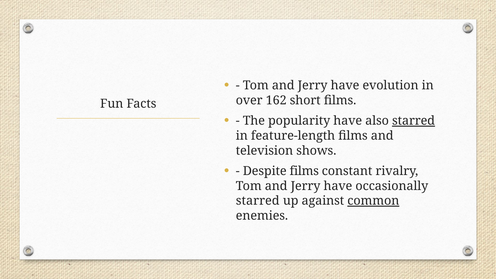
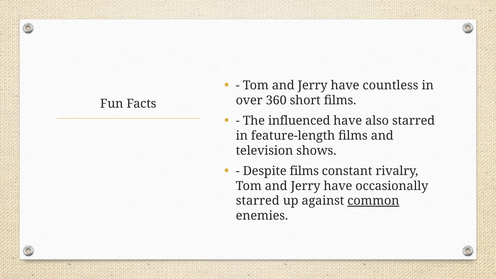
evolution: evolution -> countless
162: 162 -> 360
popularity: popularity -> influenced
starred at (414, 121) underline: present -> none
